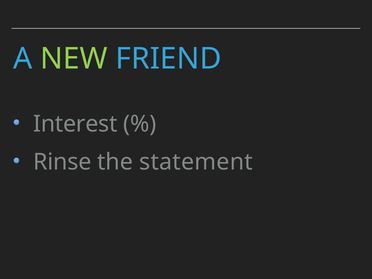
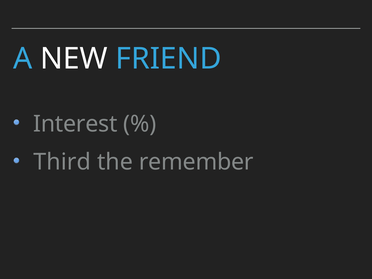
NEW colour: light green -> white
Rinse: Rinse -> Third
statement: statement -> remember
